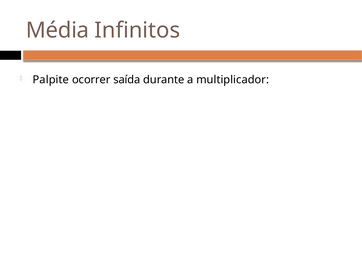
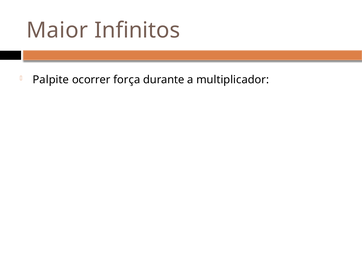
Média: Média -> Maior
saída: saída -> força
